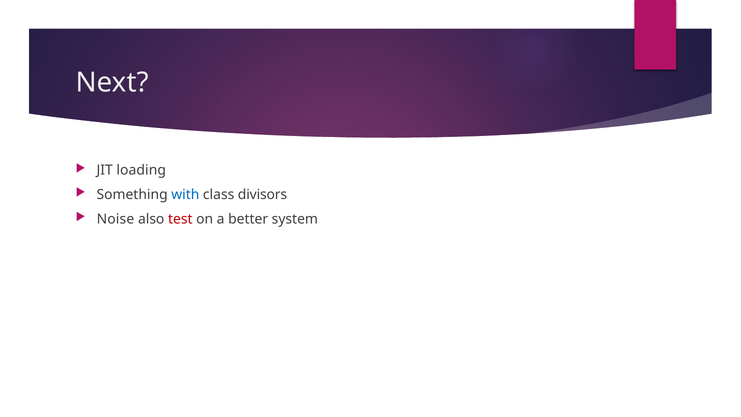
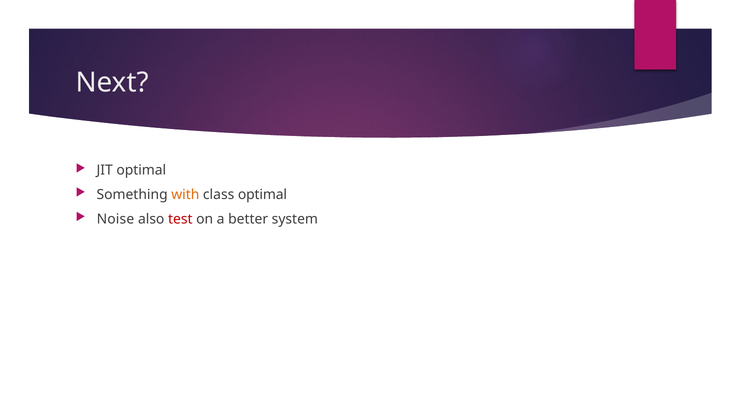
JIT loading: loading -> optimal
with colour: blue -> orange
class divisors: divisors -> optimal
